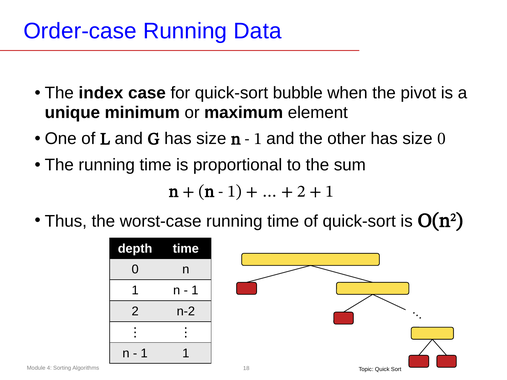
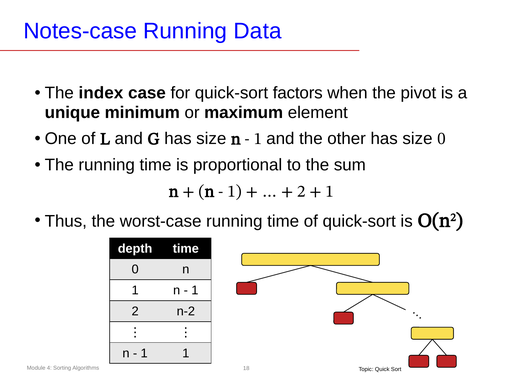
Order-case: Order-case -> Notes-case
bubble: bubble -> factors
